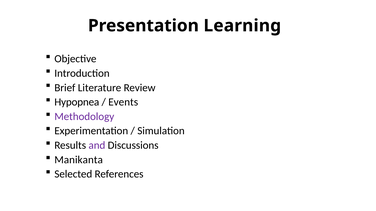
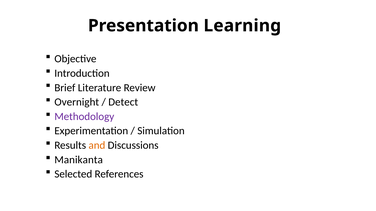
Hypopnea: Hypopnea -> Overnight
Events: Events -> Detect
and colour: purple -> orange
